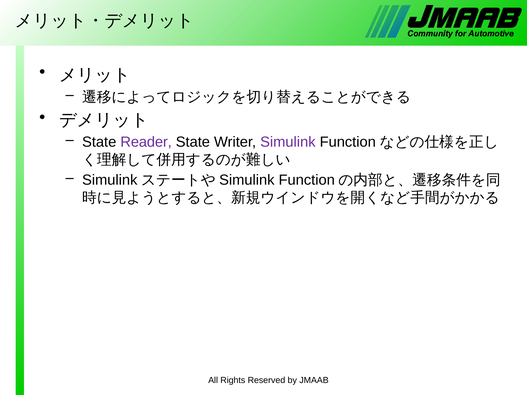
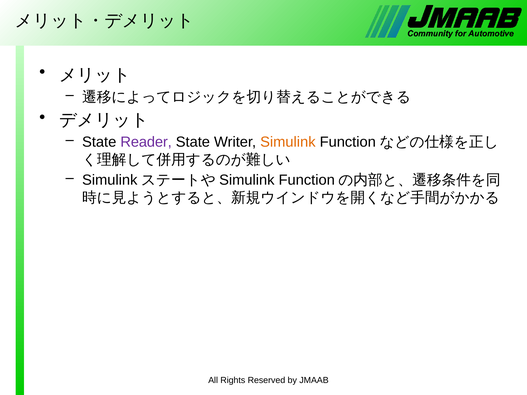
Simulink colour: purple -> orange
